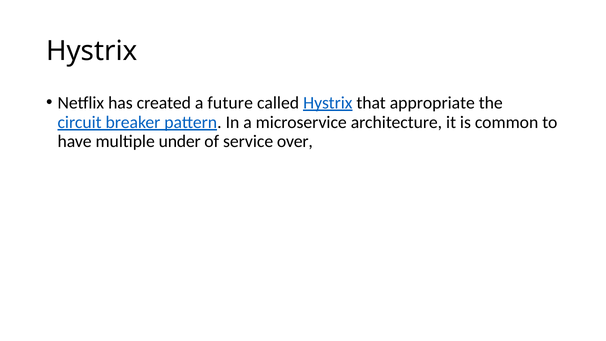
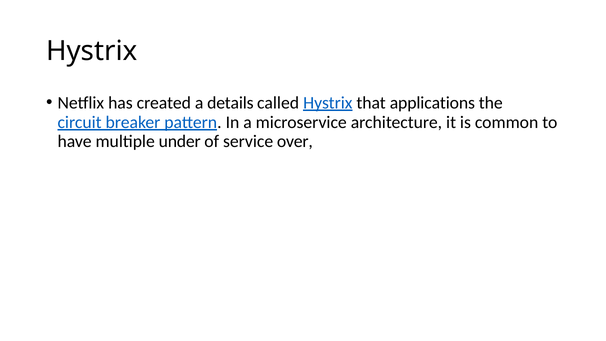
future: future -> details
appropriate: appropriate -> applications
